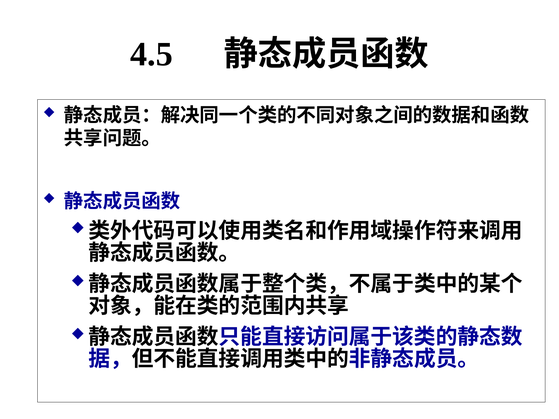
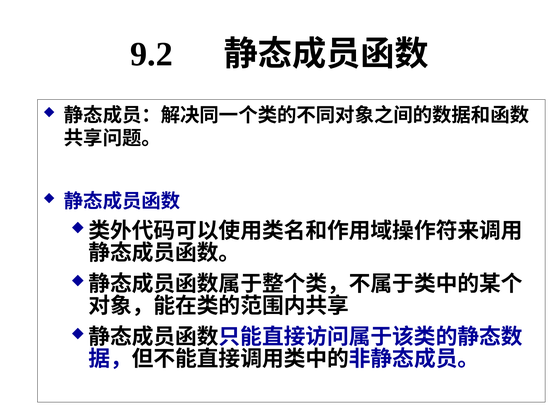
4.5: 4.5 -> 9.2
